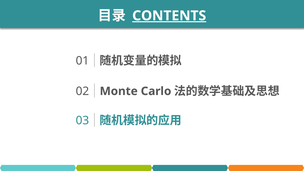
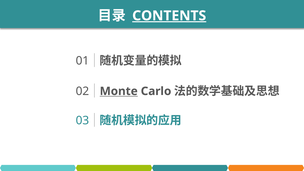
Monte underline: none -> present
